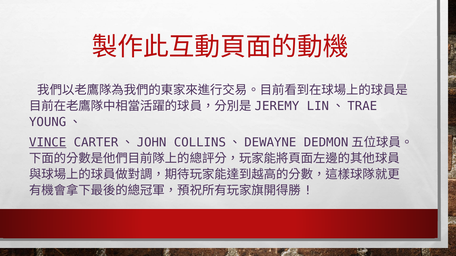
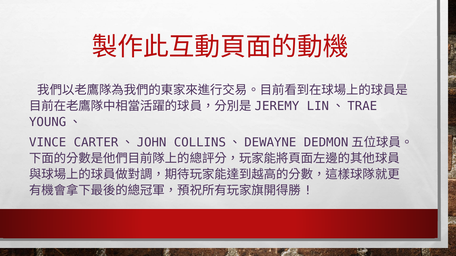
VINCE underline: present -> none
